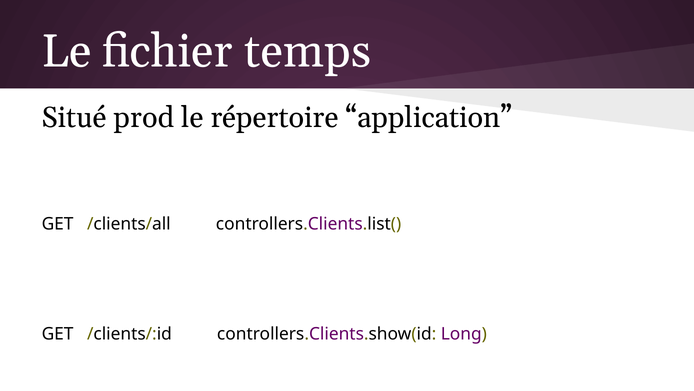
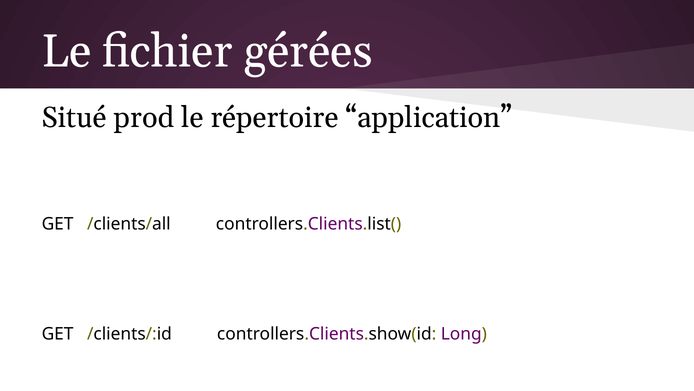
temps: temps -> gérées
